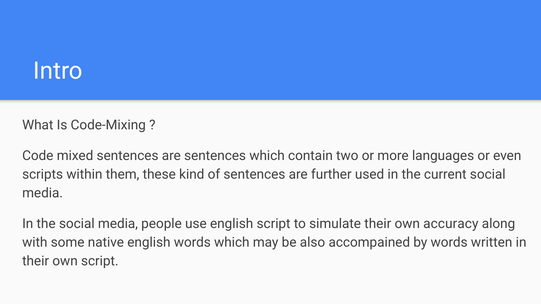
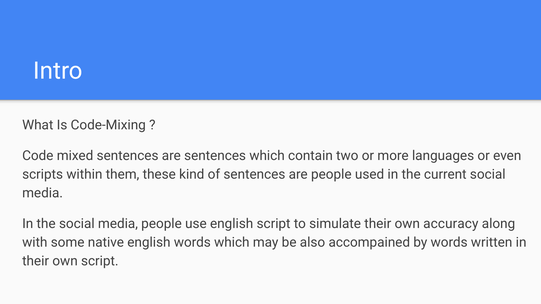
are further: further -> people
